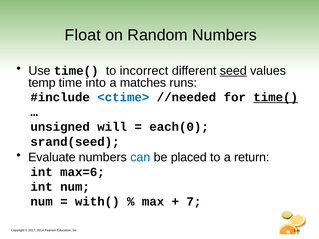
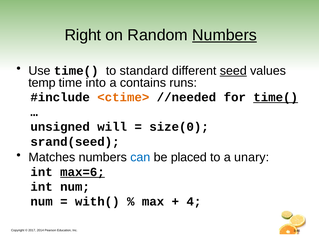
Float: Float -> Right
Numbers at (225, 35) underline: none -> present
incorrect: incorrect -> standard
matches: matches -> contains
<ctime> colour: blue -> orange
each(0: each(0 -> size(0
Evaluate: Evaluate -> Matches
return: return -> unary
max=6 underline: none -> present
7: 7 -> 4
